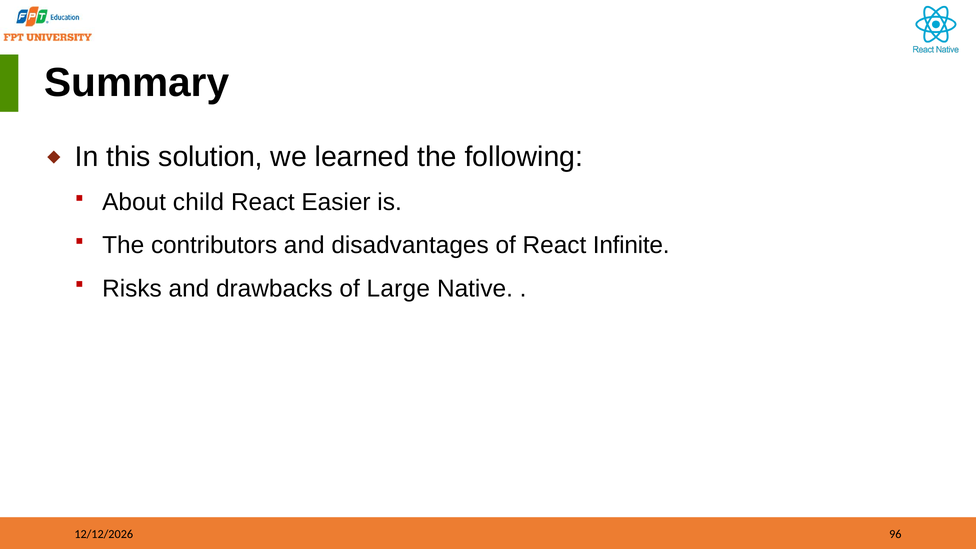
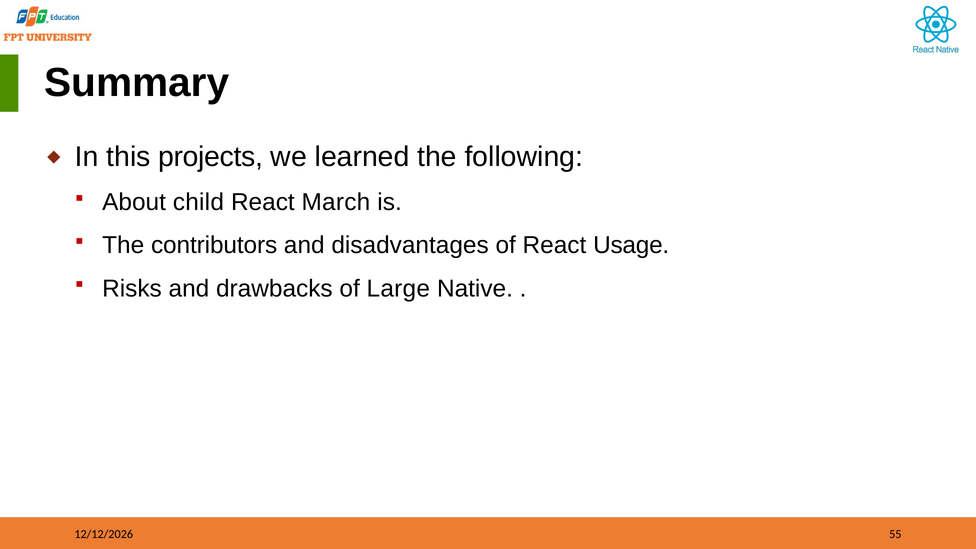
solution: solution -> projects
Easier: Easier -> March
Infinite: Infinite -> Usage
96: 96 -> 55
